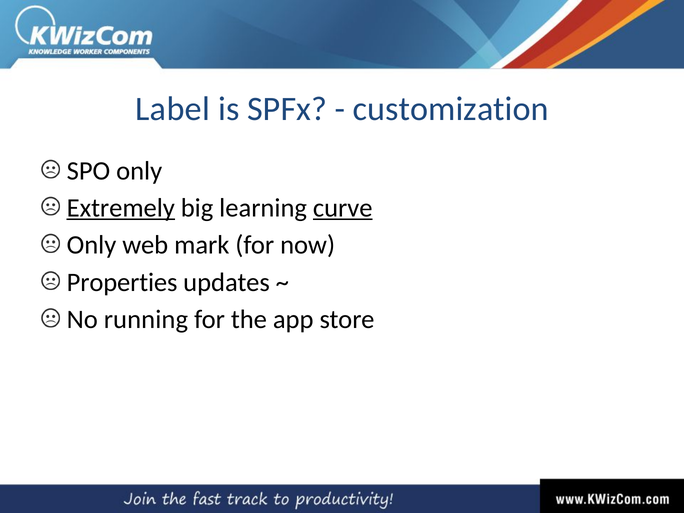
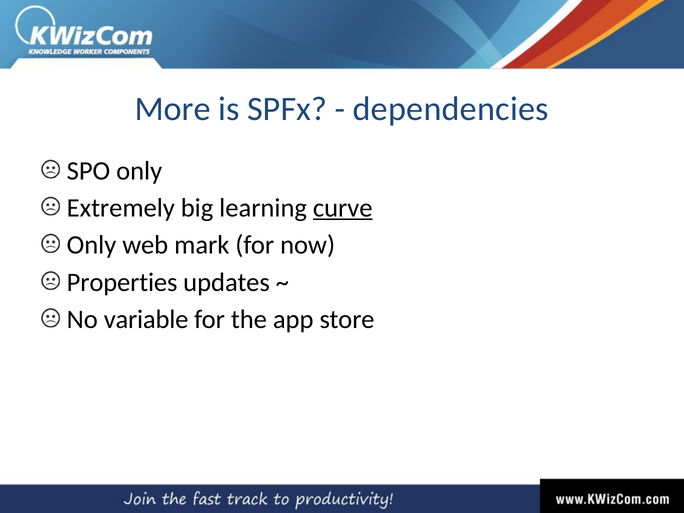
Label: Label -> More
customization: customization -> dependencies
Extremely underline: present -> none
running: running -> variable
